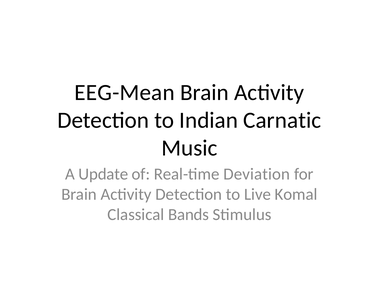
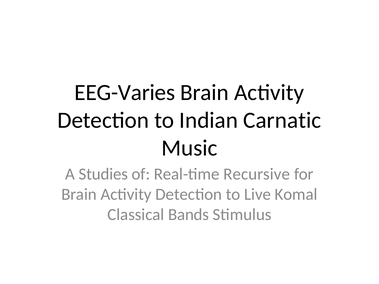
EEG-Mean: EEG-Mean -> EEG-Varies
Update: Update -> Studies
Deviation: Deviation -> Recursive
